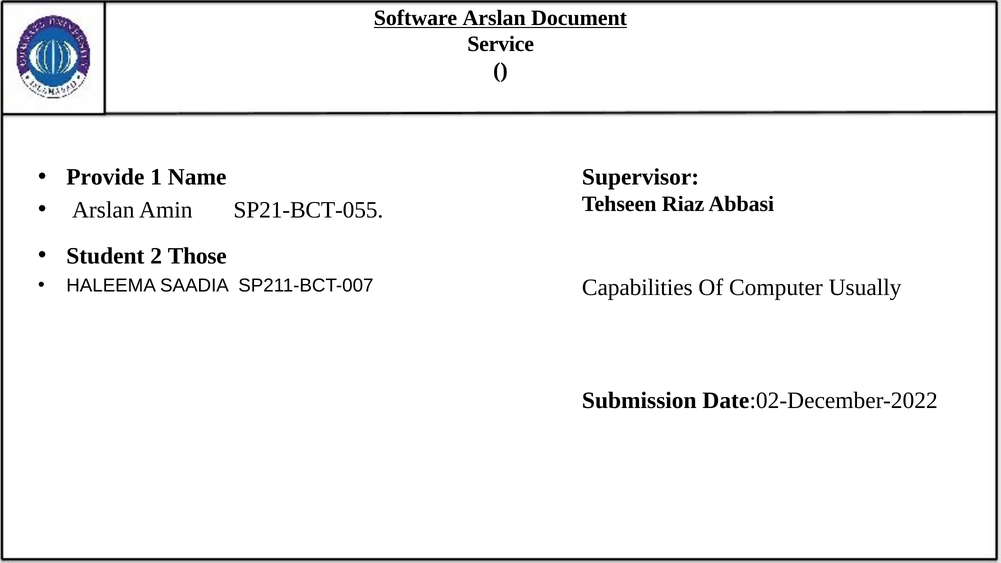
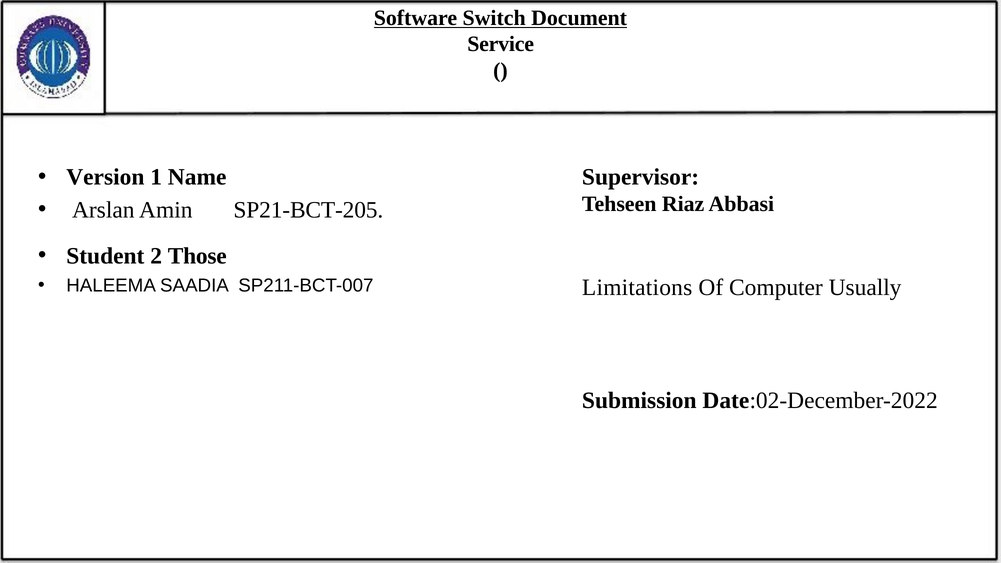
Software Arslan: Arslan -> Switch
Provide: Provide -> Version
SP21-BCT-055: SP21-BCT-055 -> SP21-BCT-205
Capabilities: Capabilities -> Limitations
